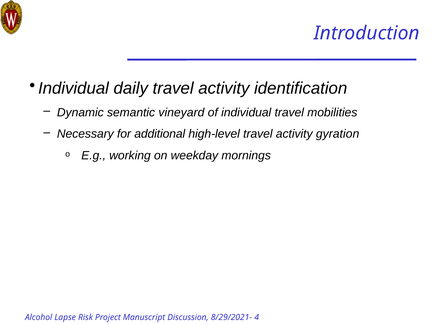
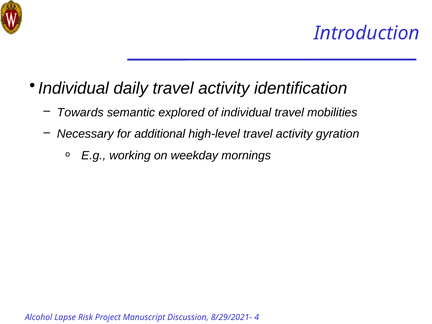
Dynamic: Dynamic -> Towards
vineyard: vineyard -> explored
